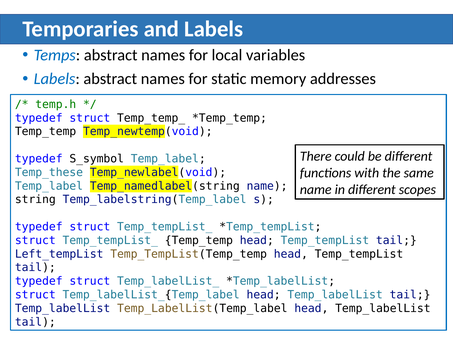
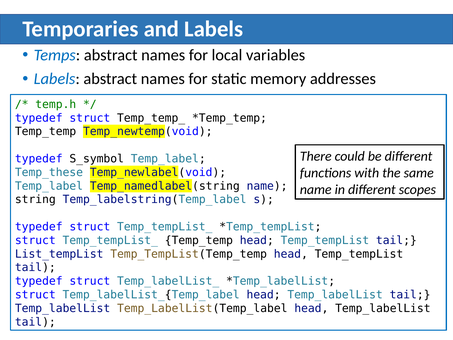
Left_tempList: Left_tempList -> List_tempList
